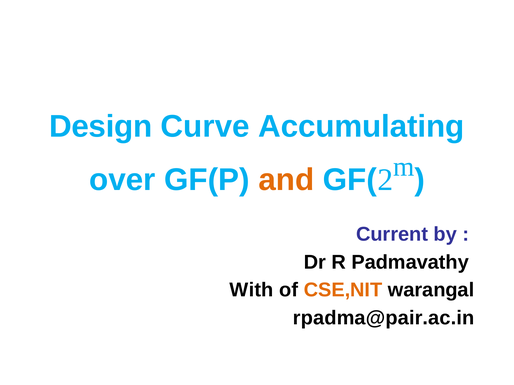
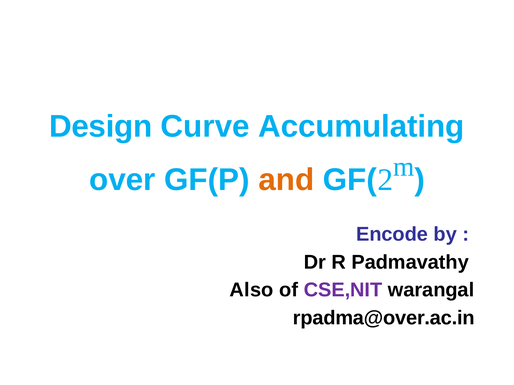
Current: Current -> Encode
With: With -> Also
CSE,NIT colour: orange -> purple
rpadma@pair.ac.in: rpadma@pair.ac.in -> rpadma@over.ac.in
